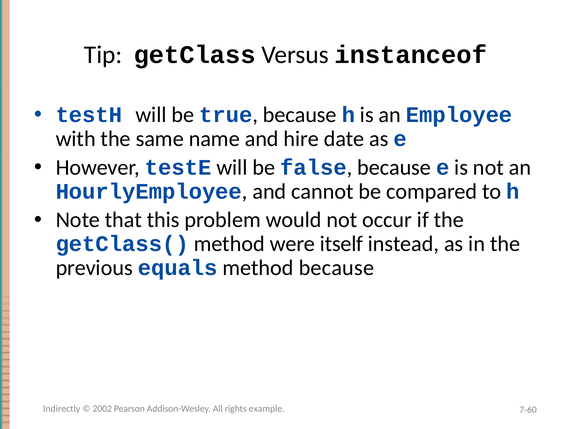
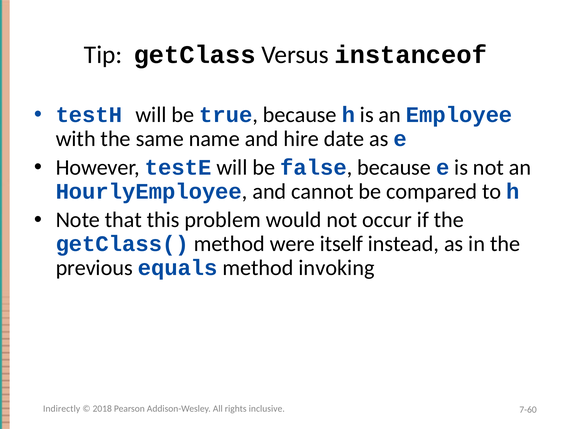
method because: because -> invoking
2002: 2002 -> 2018
example: example -> inclusive
